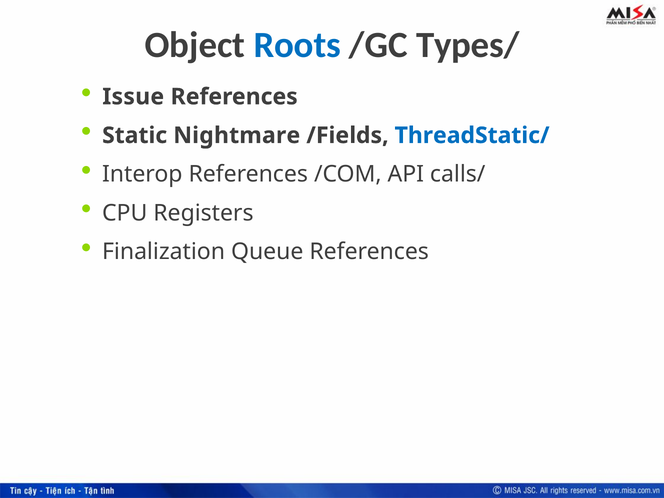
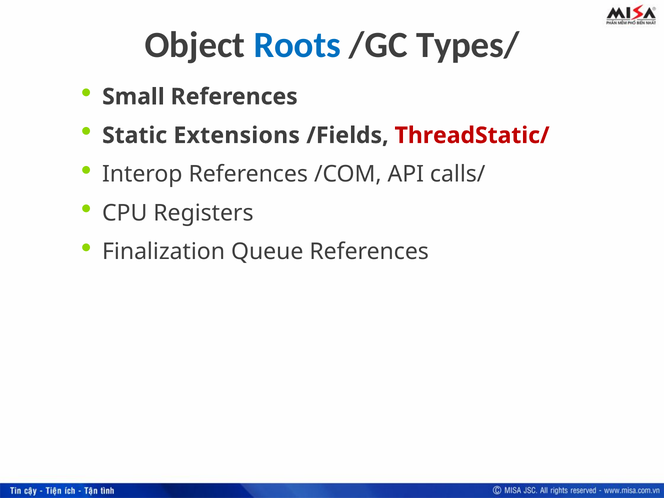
Issue: Issue -> Small
Nightmare: Nightmare -> Extensions
ThreadStatic/ colour: blue -> red
